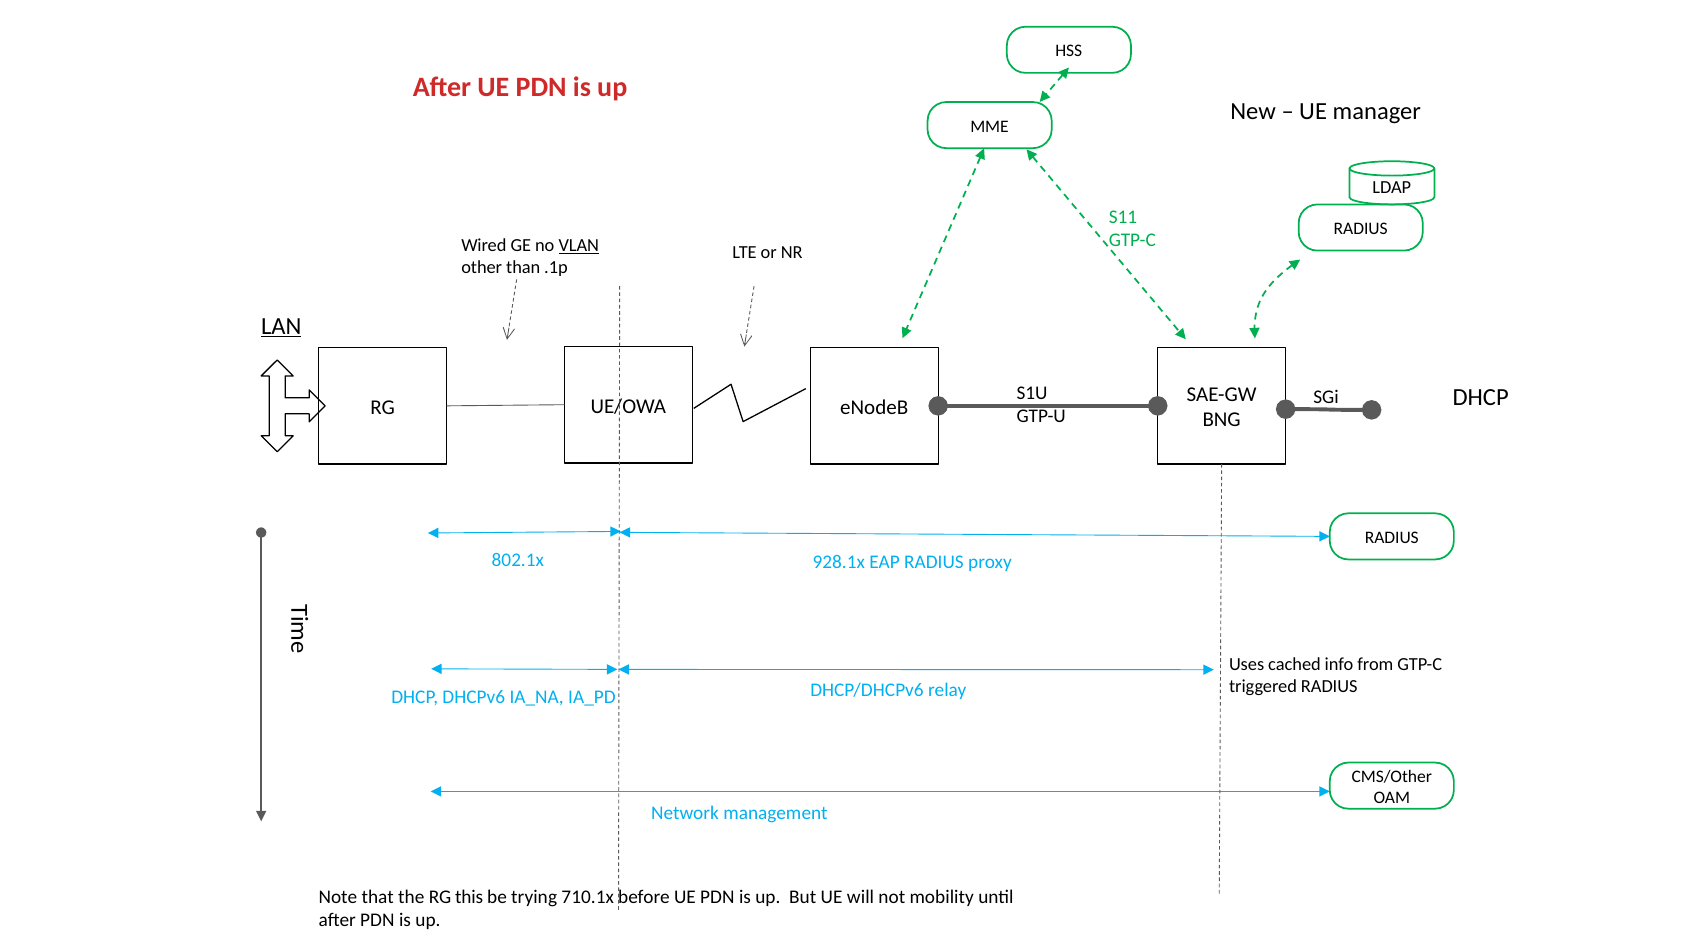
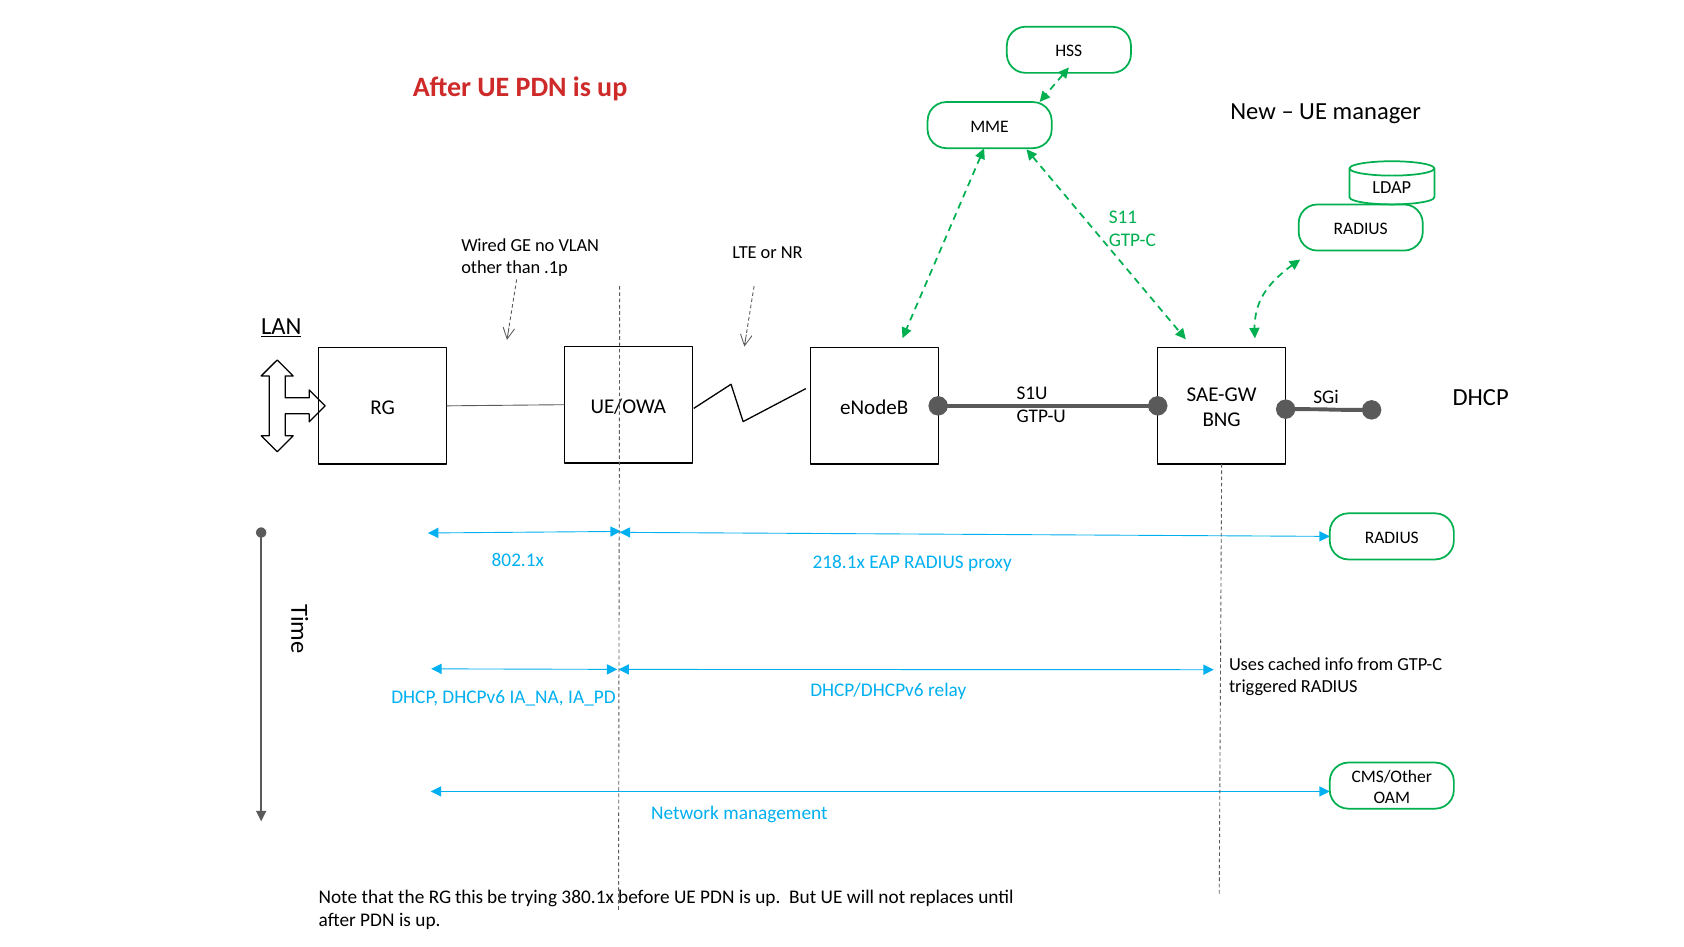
VLAN underline: present -> none
928.1x: 928.1x -> 218.1x
710.1x: 710.1x -> 380.1x
mobility: mobility -> replaces
